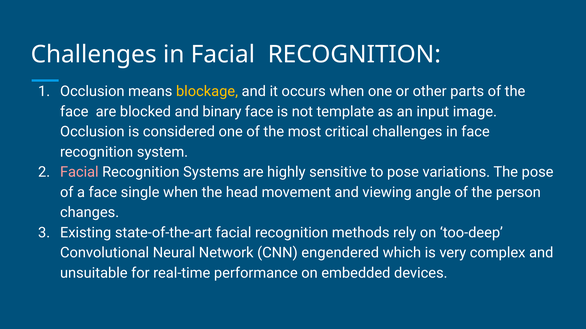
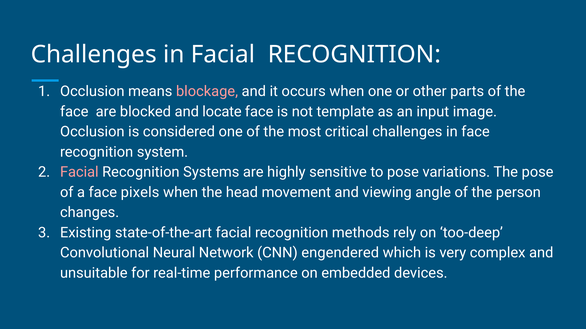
blockage colour: yellow -> pink
binary: binary -> locate
single: single -> pixels
